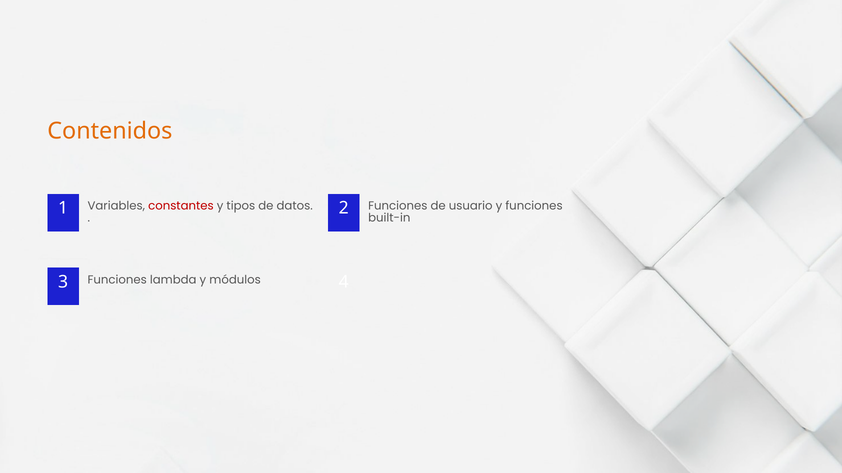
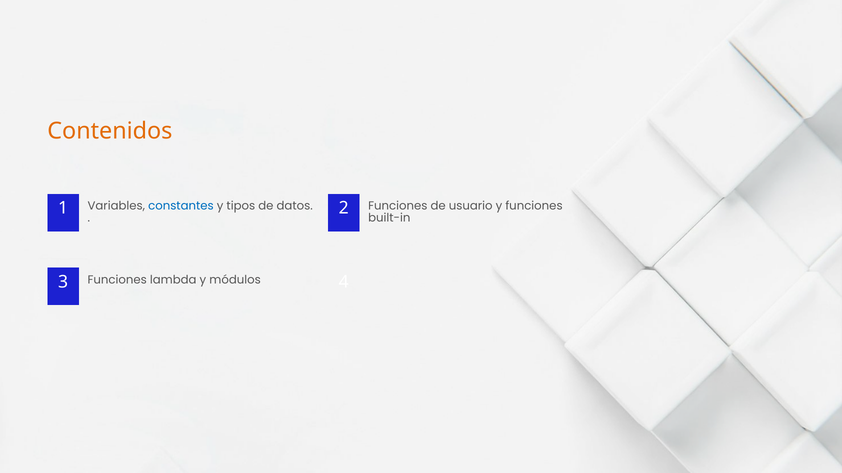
constantes colour: red -> blue
